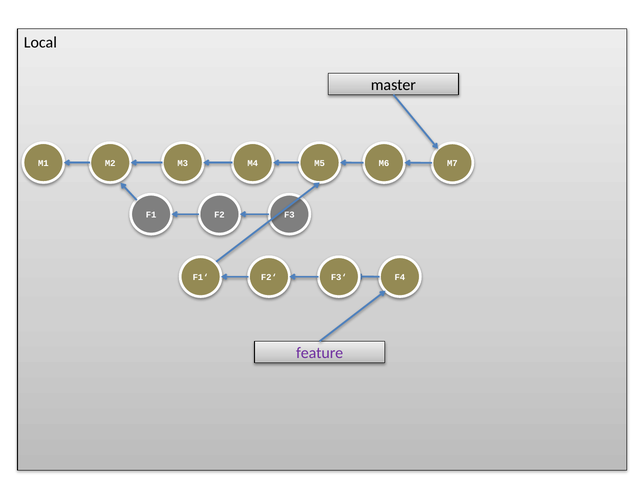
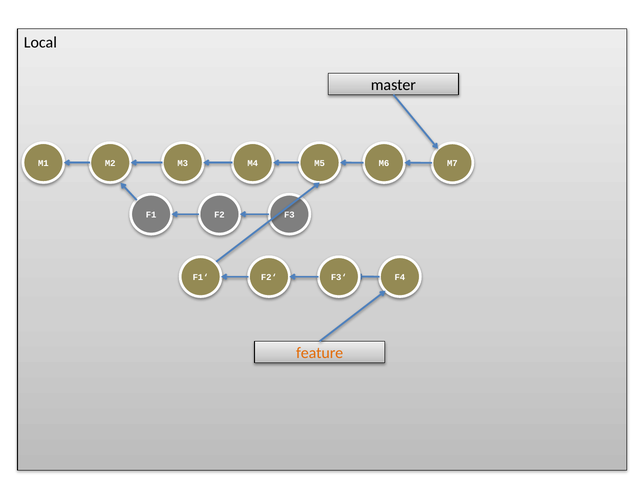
feature colour: purple -> orange
